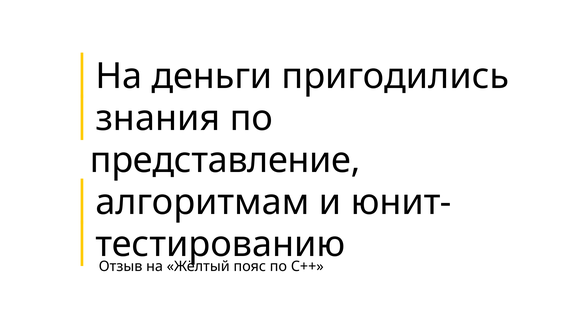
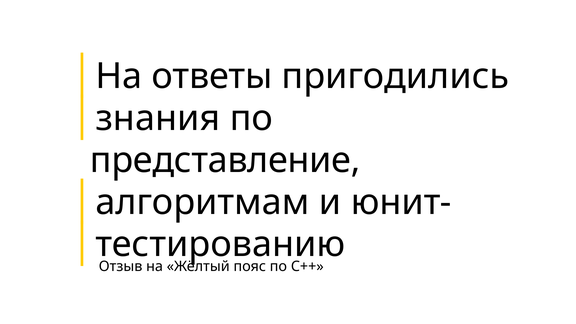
деньги: деньги -> ответы
